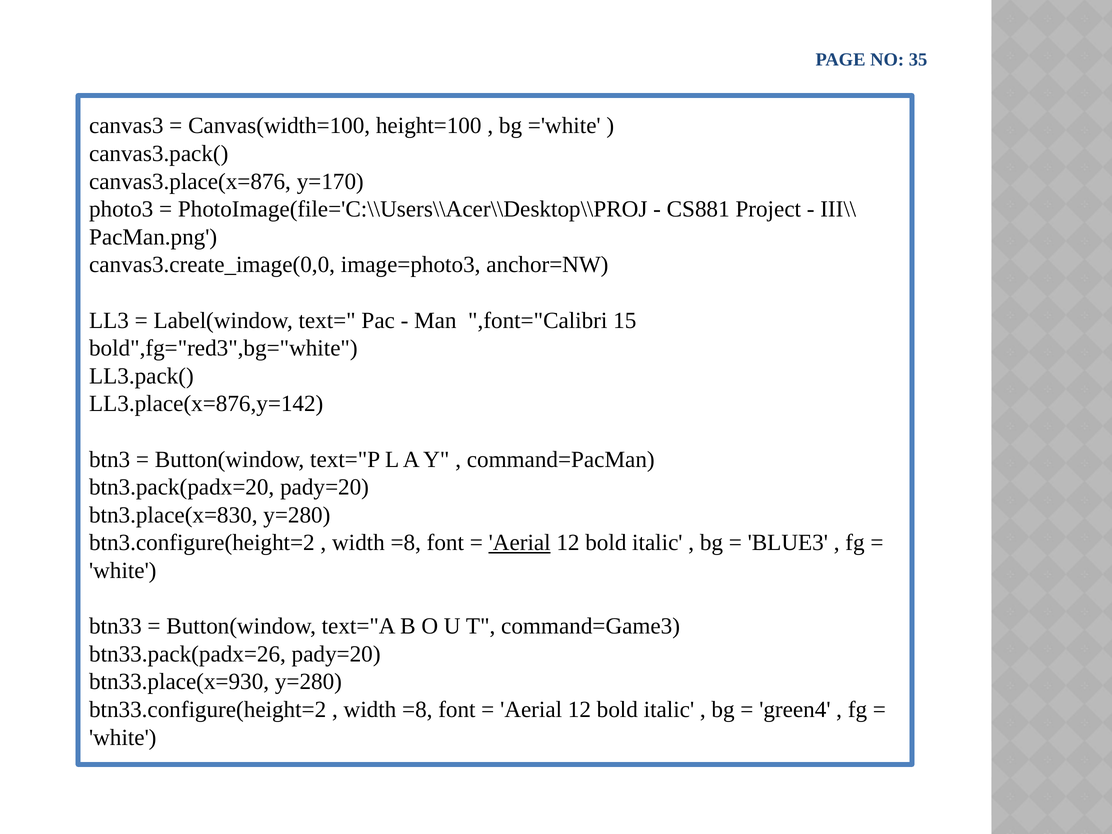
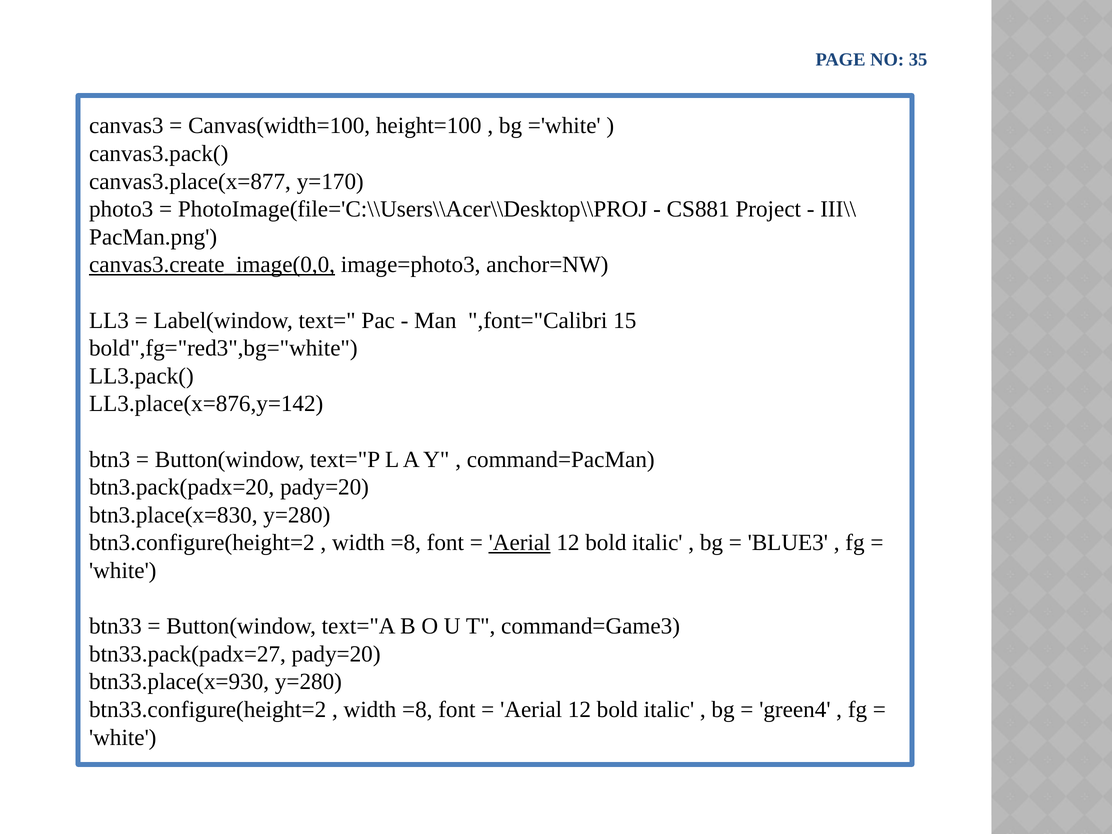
canvas3.place(x=876: canvas3.place(x=876 -> canvas3.place(x=877
canvas3.create_image(0,0 underline: none -> present
btn33.pack(padx=26: btn33.pack(padx=26 -> btn33.pack(padx=27
